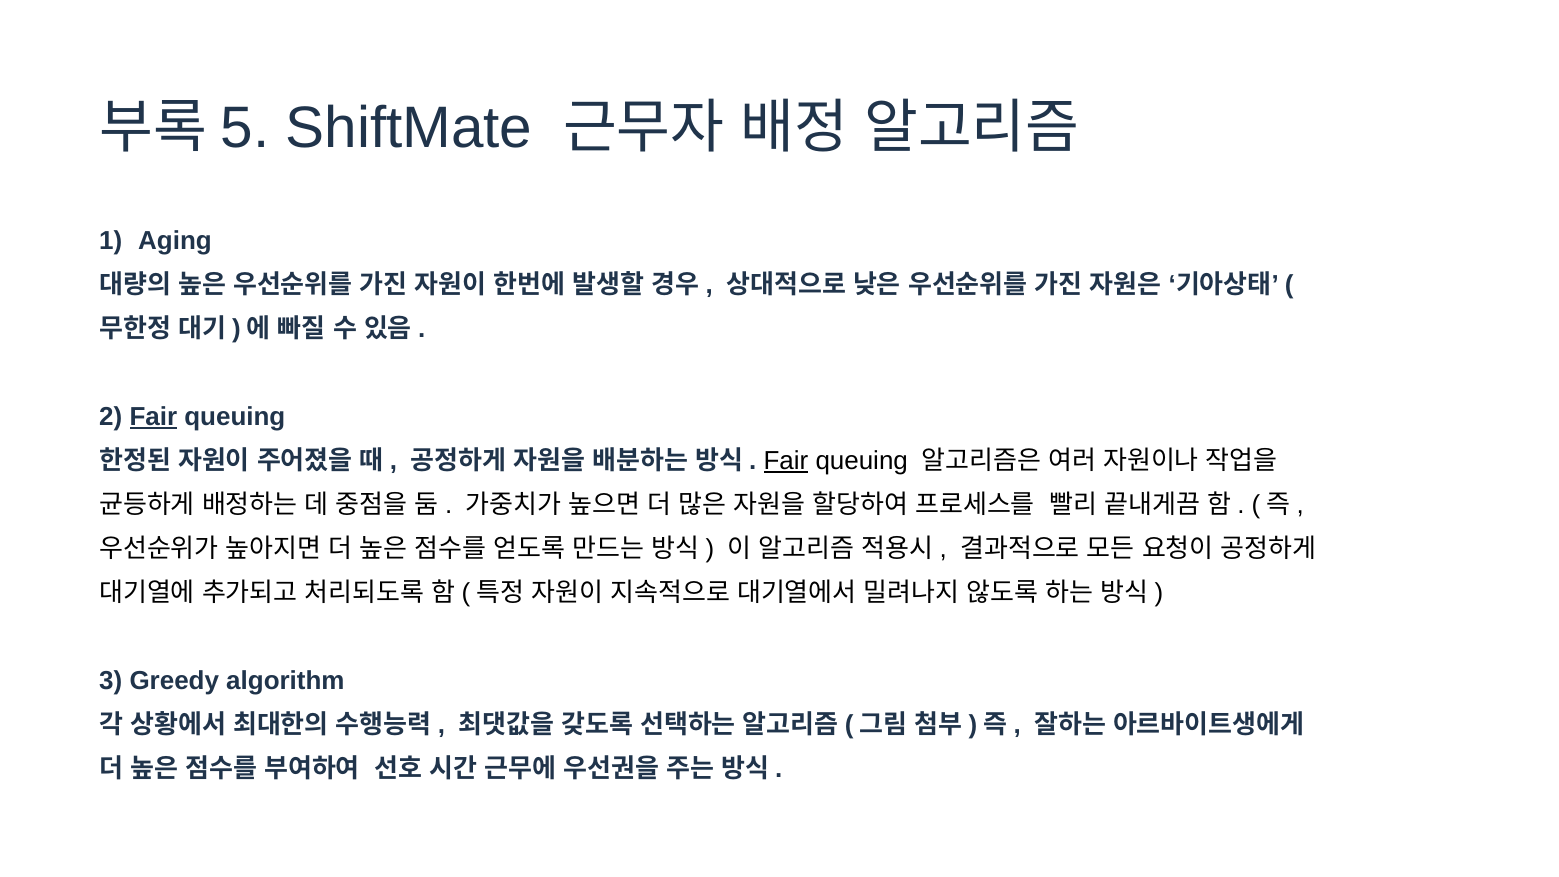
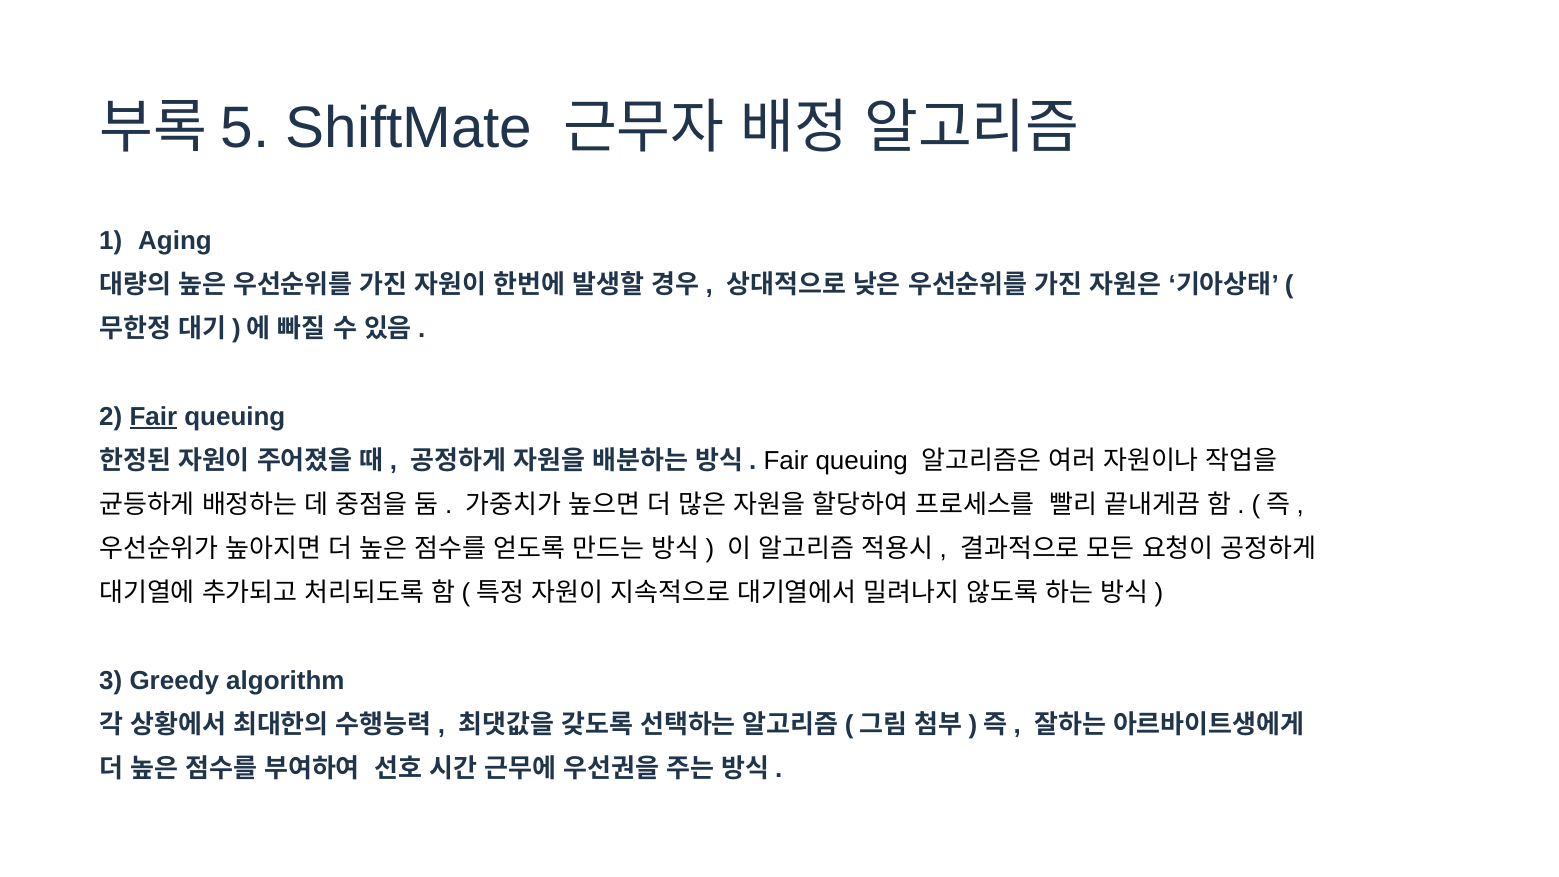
Fair at (786, 461) underline: present -> none
